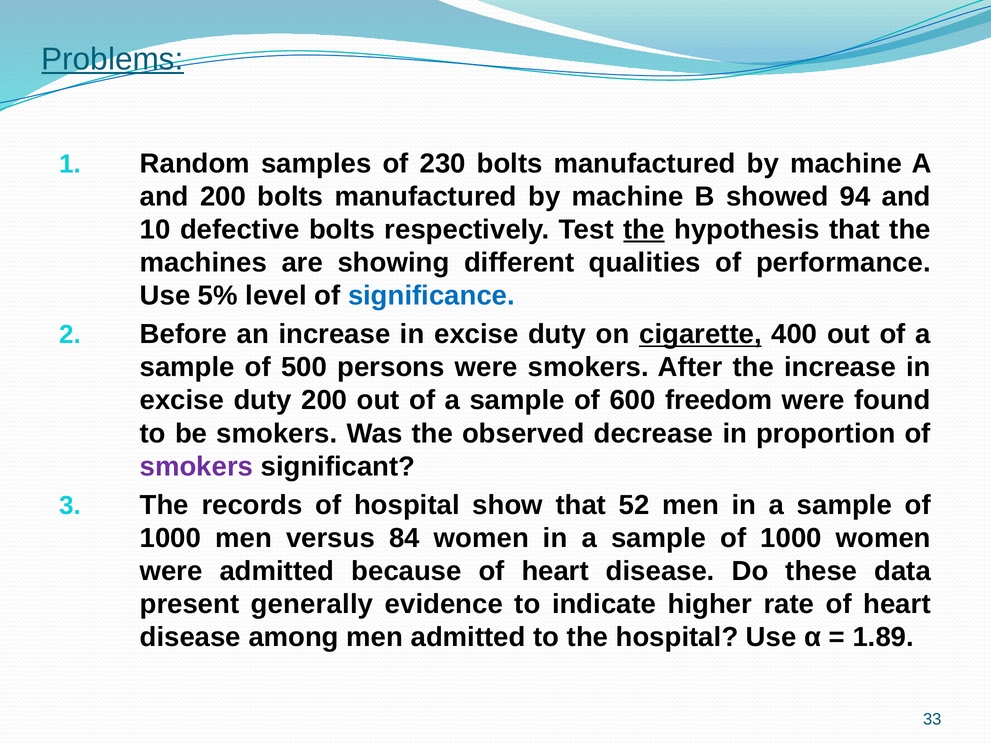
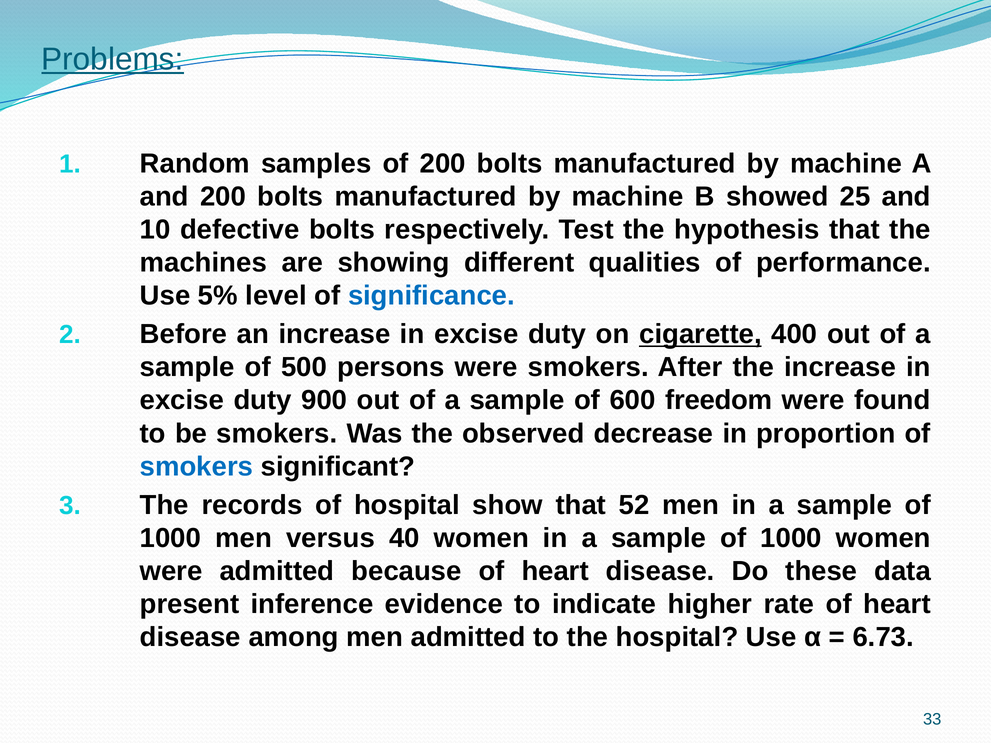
of 230: 230 -> 200
94: 94 -> 25
the at (644, 230) underline: present -> none
duty 200: 200 -> 900
smokers at (196, 467) colour: purple -> blue
84: 84 -> 40
generally: generally -> inference
1.89: 1.89 -> 6.73
